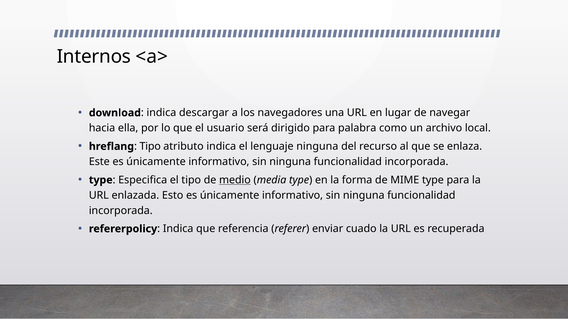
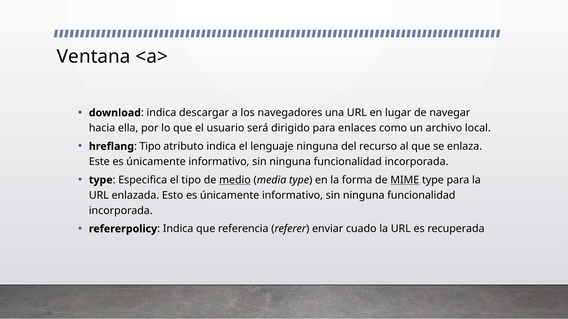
Internos: Internos -> Ventana
palabra: palabra -> enlaces
MIME underline: none -> present
